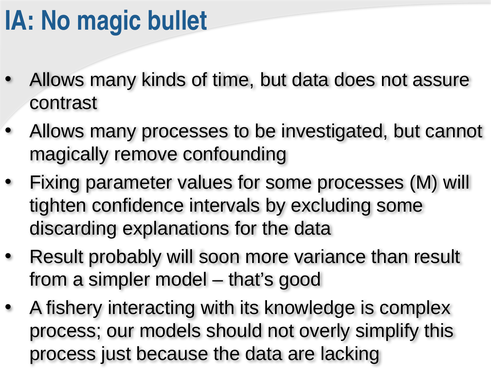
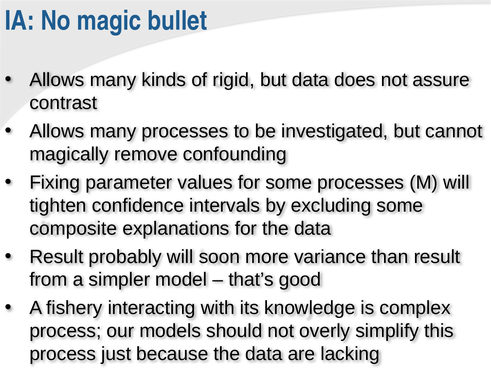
time: time -> rigid
discarding: discarding -> composite
